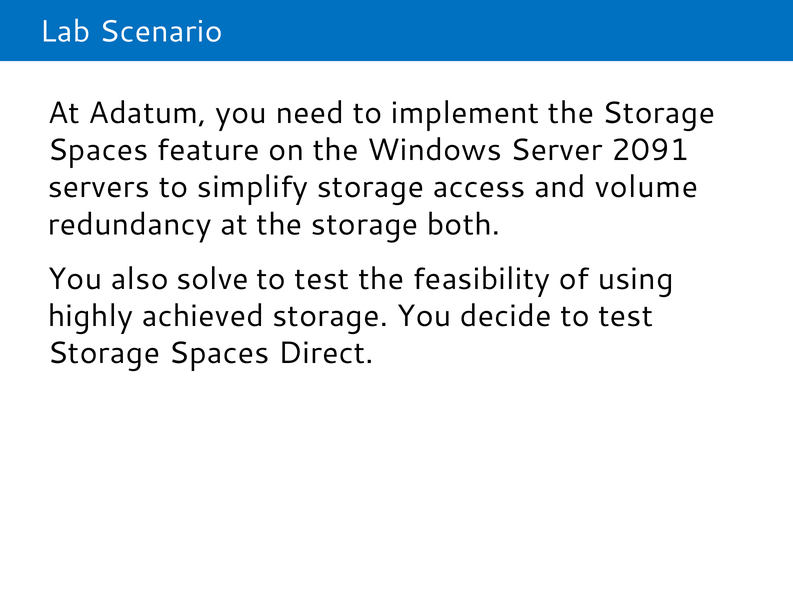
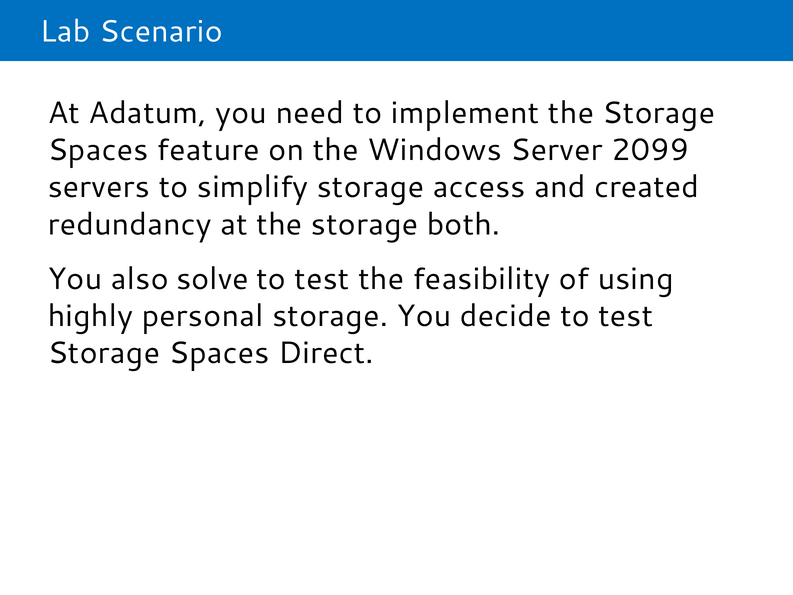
2091: 2091 -> 2099
volume: volume -> created
achieved: achieved -> personal
